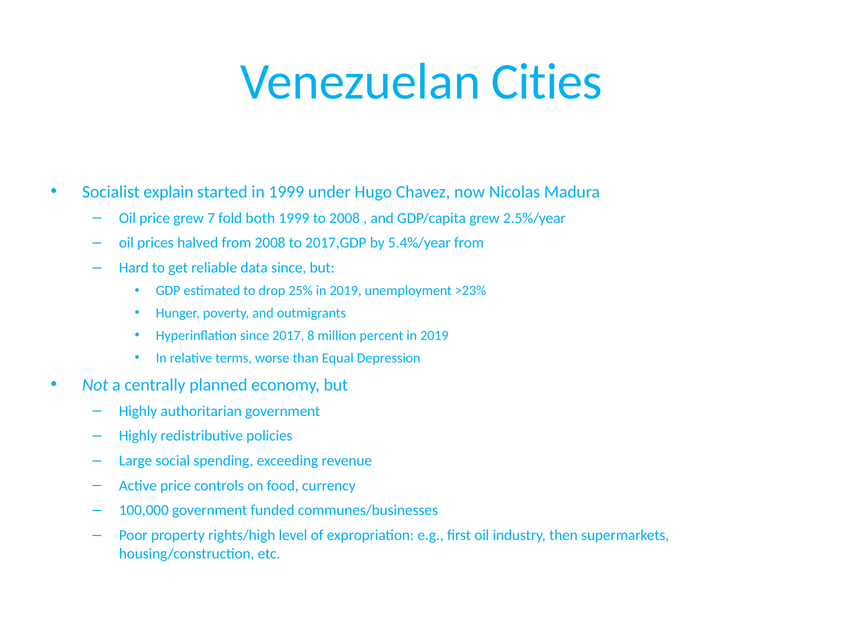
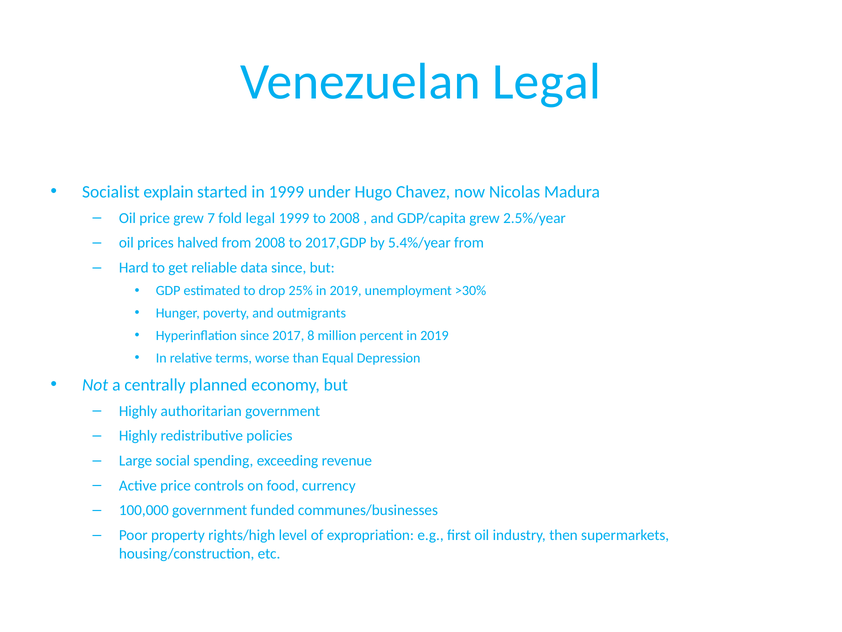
Venezuelan Cities: Cities -> Legal
fold both: both -> legal
>23%: >23% -> >30%
